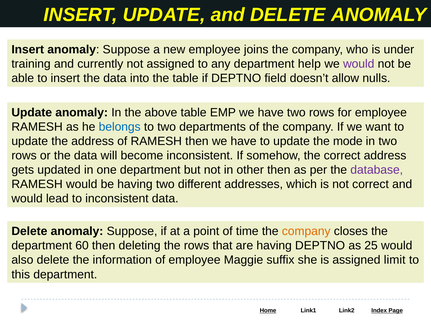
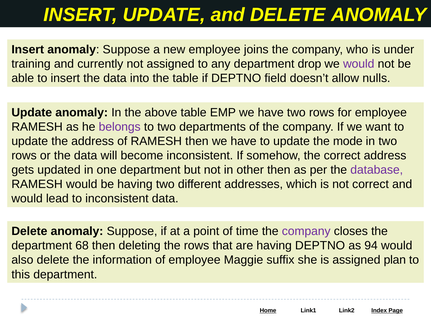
help: help -> drop
belongs colour: blue -> purple
company at (306, 231) colour: orange -> purple
60: 60 -> 68
25: 25 -> 94
limit: limit -> plan
